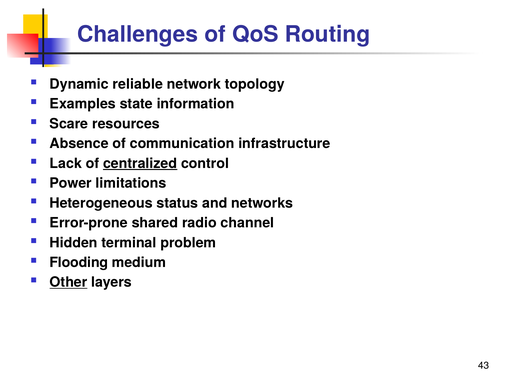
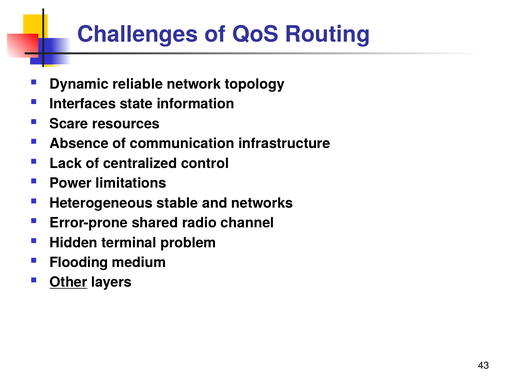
Examples: Examples -> Interfaces
centralized underline: present -> none
status: status -> stable
